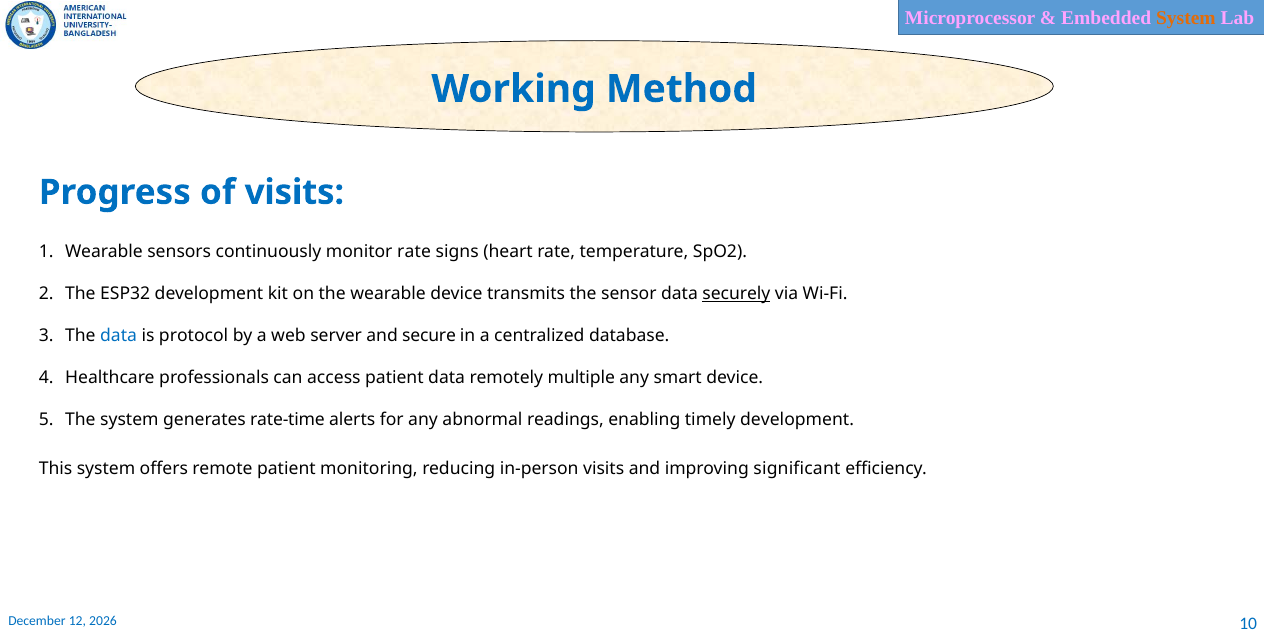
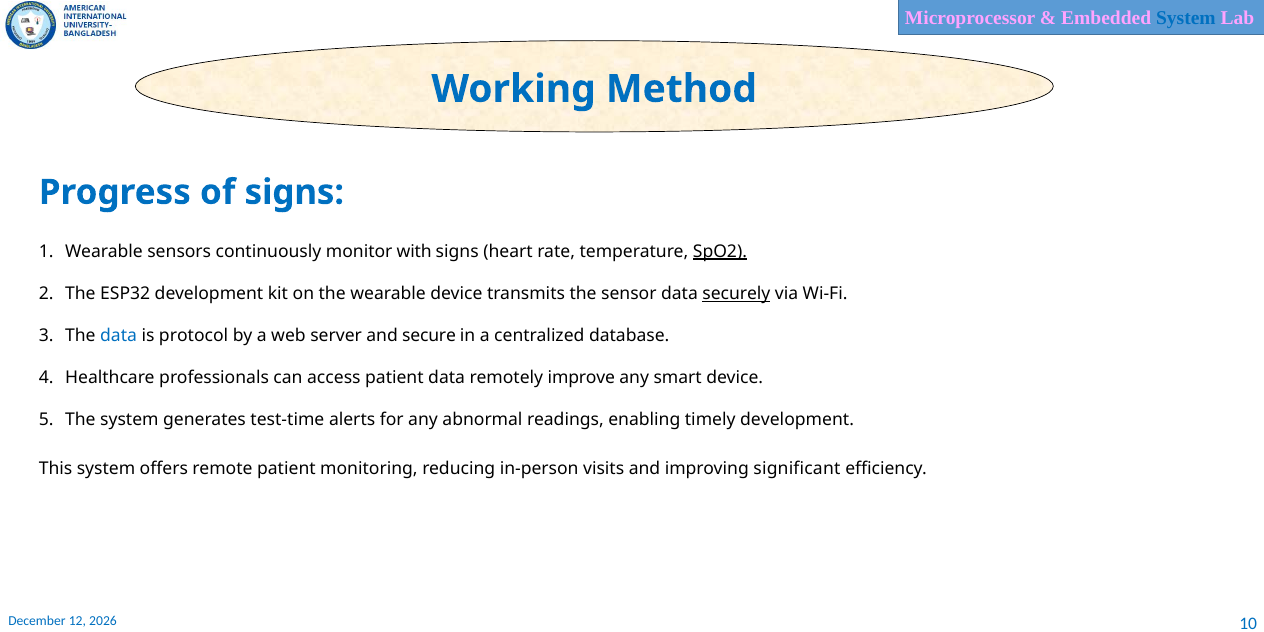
System at (1186, 18) colour: orange -> blue
of visits: visits -> signs
monitor rate: rate -> with
SpO2 underline: none -> present
multiple: multiple -> improve
rate-time: rate-time -> test-time
